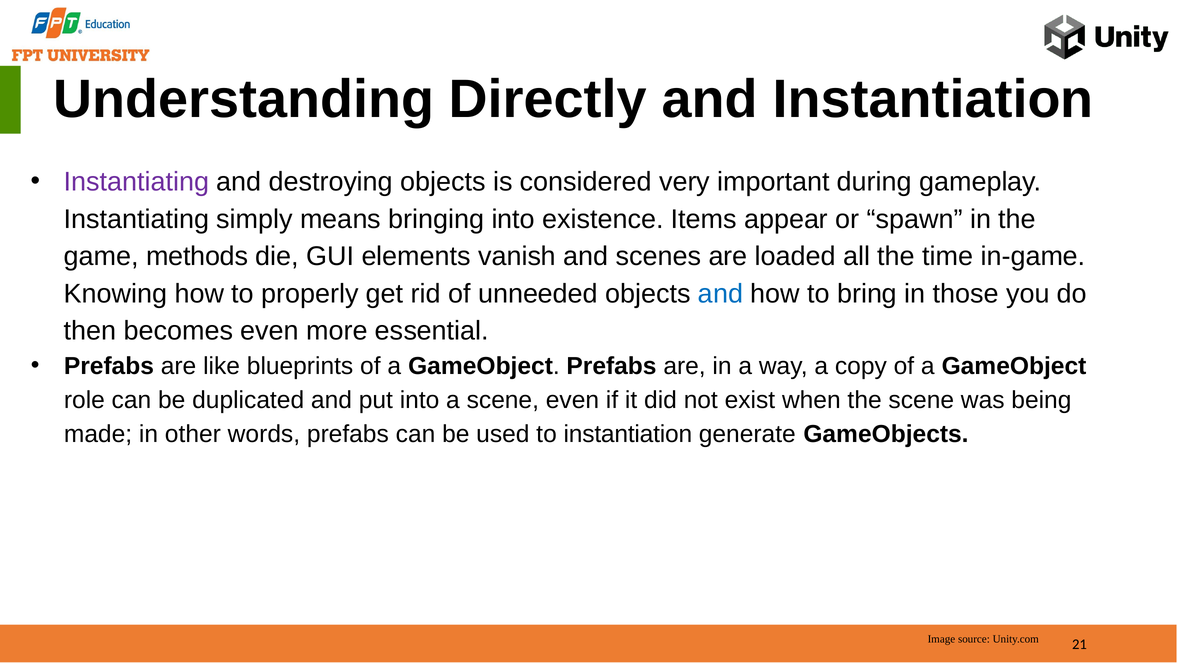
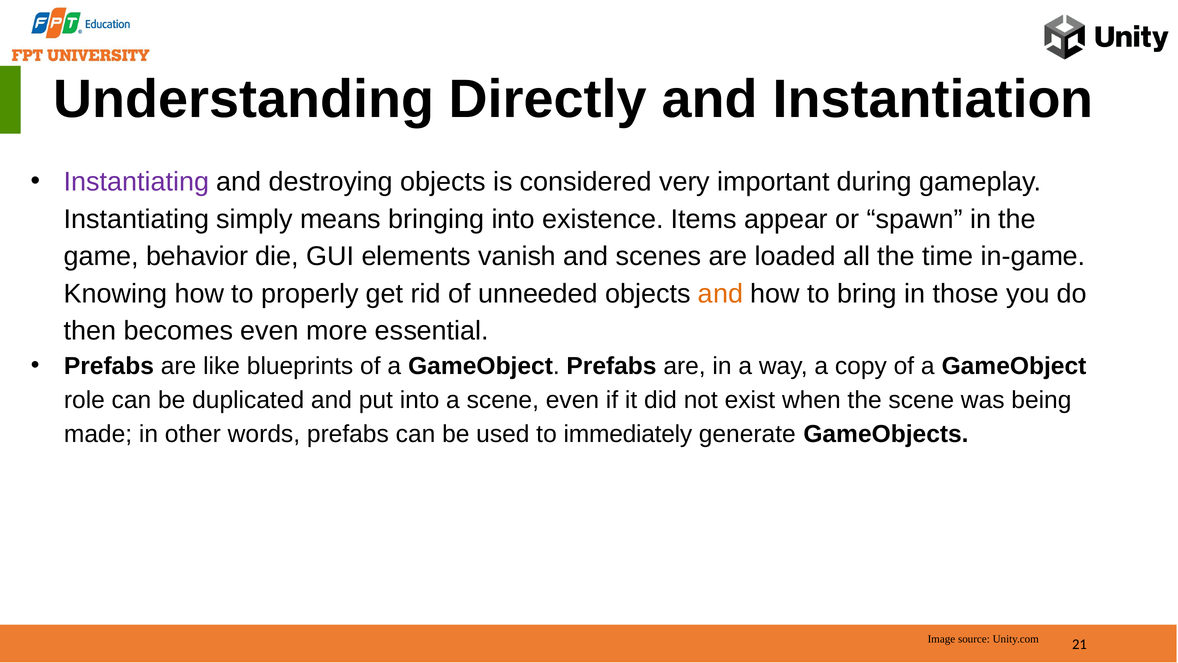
methods: methods -> behavior
and at (721, 294) colour: blue -> orange
to instantiation: instantiation -> immediately
